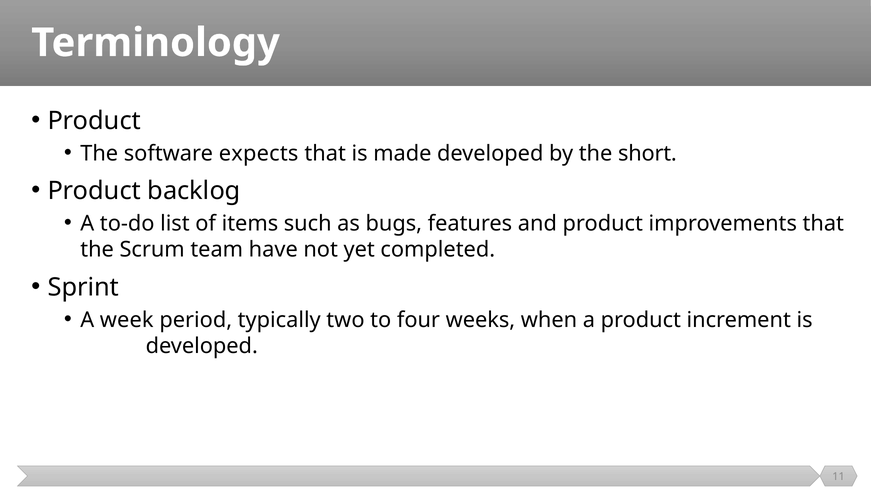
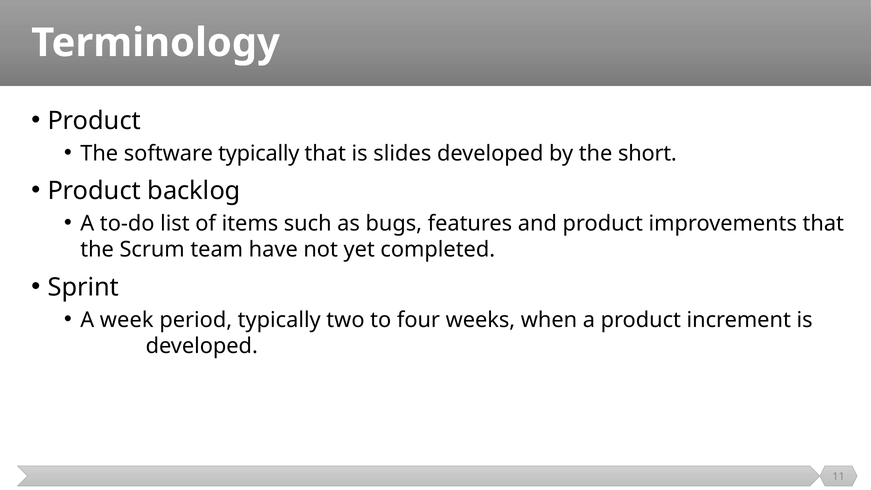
software expects: expects -> typically
made: made -> slides
